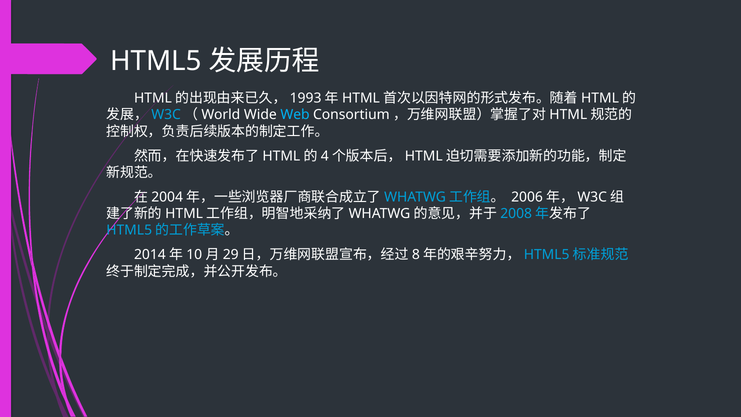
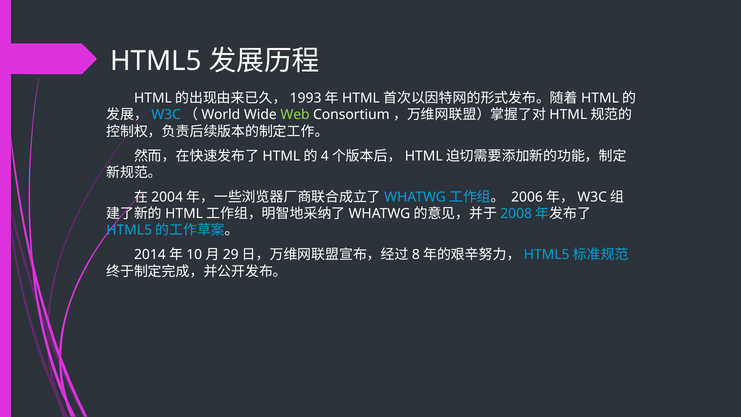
Web colour: light blue -> light green
